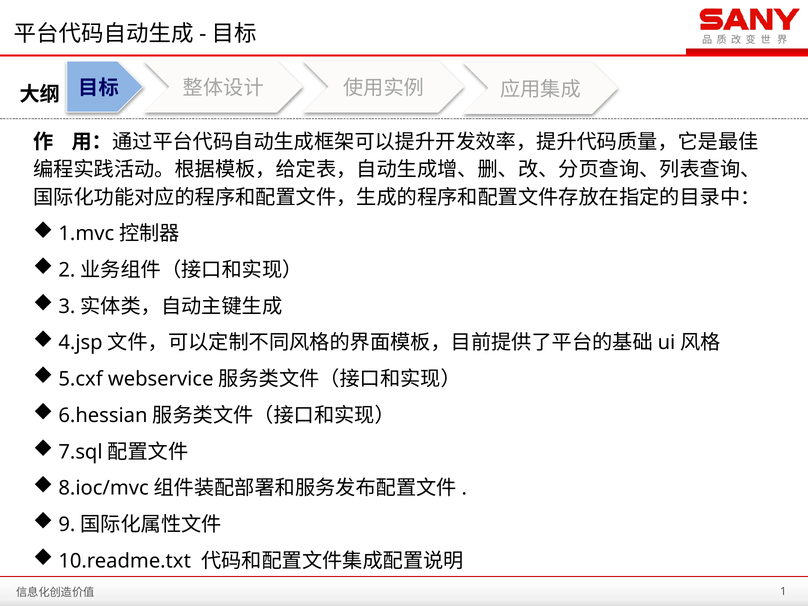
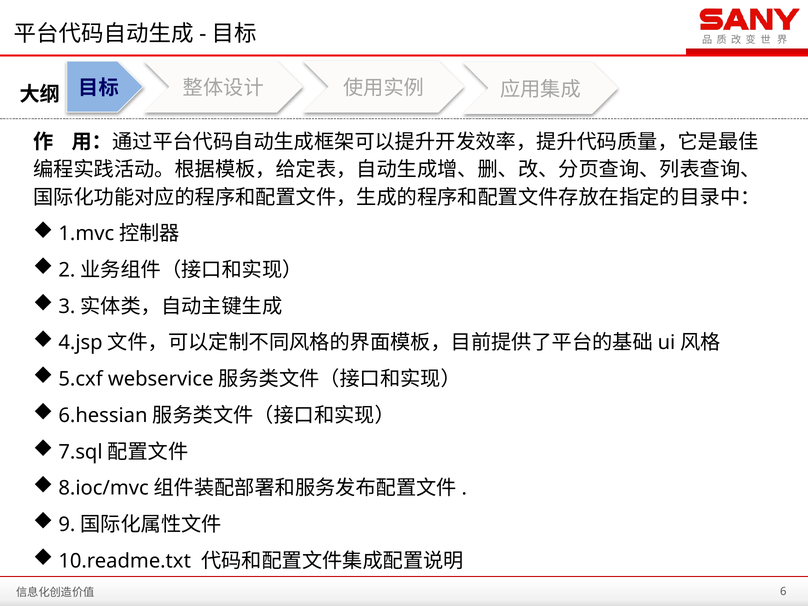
1: 1 -> 6
